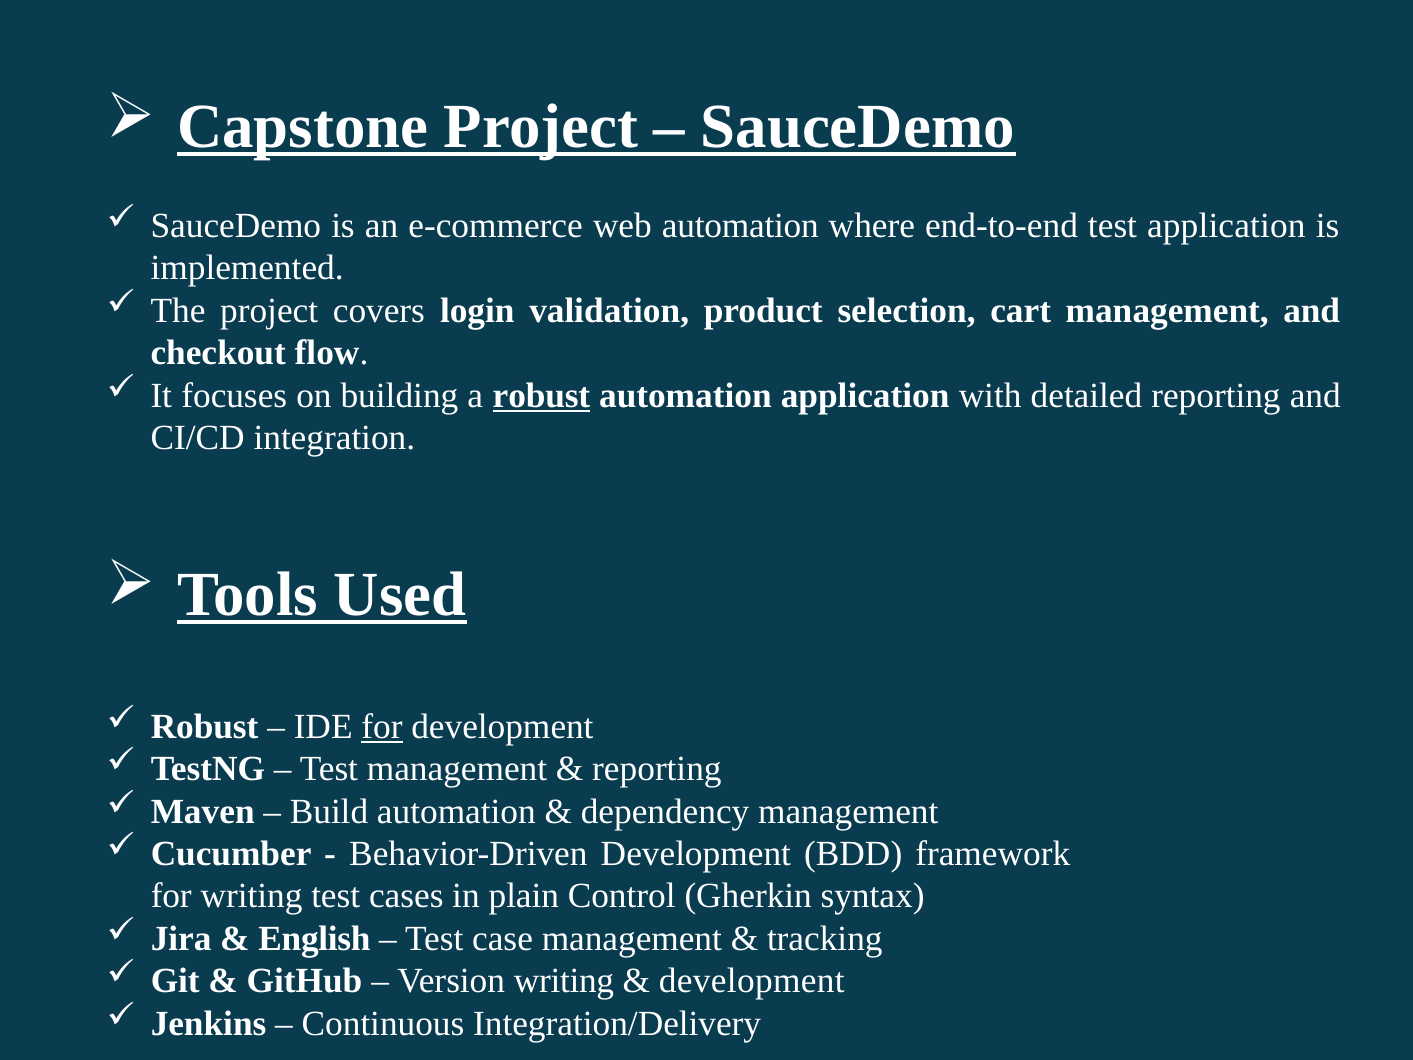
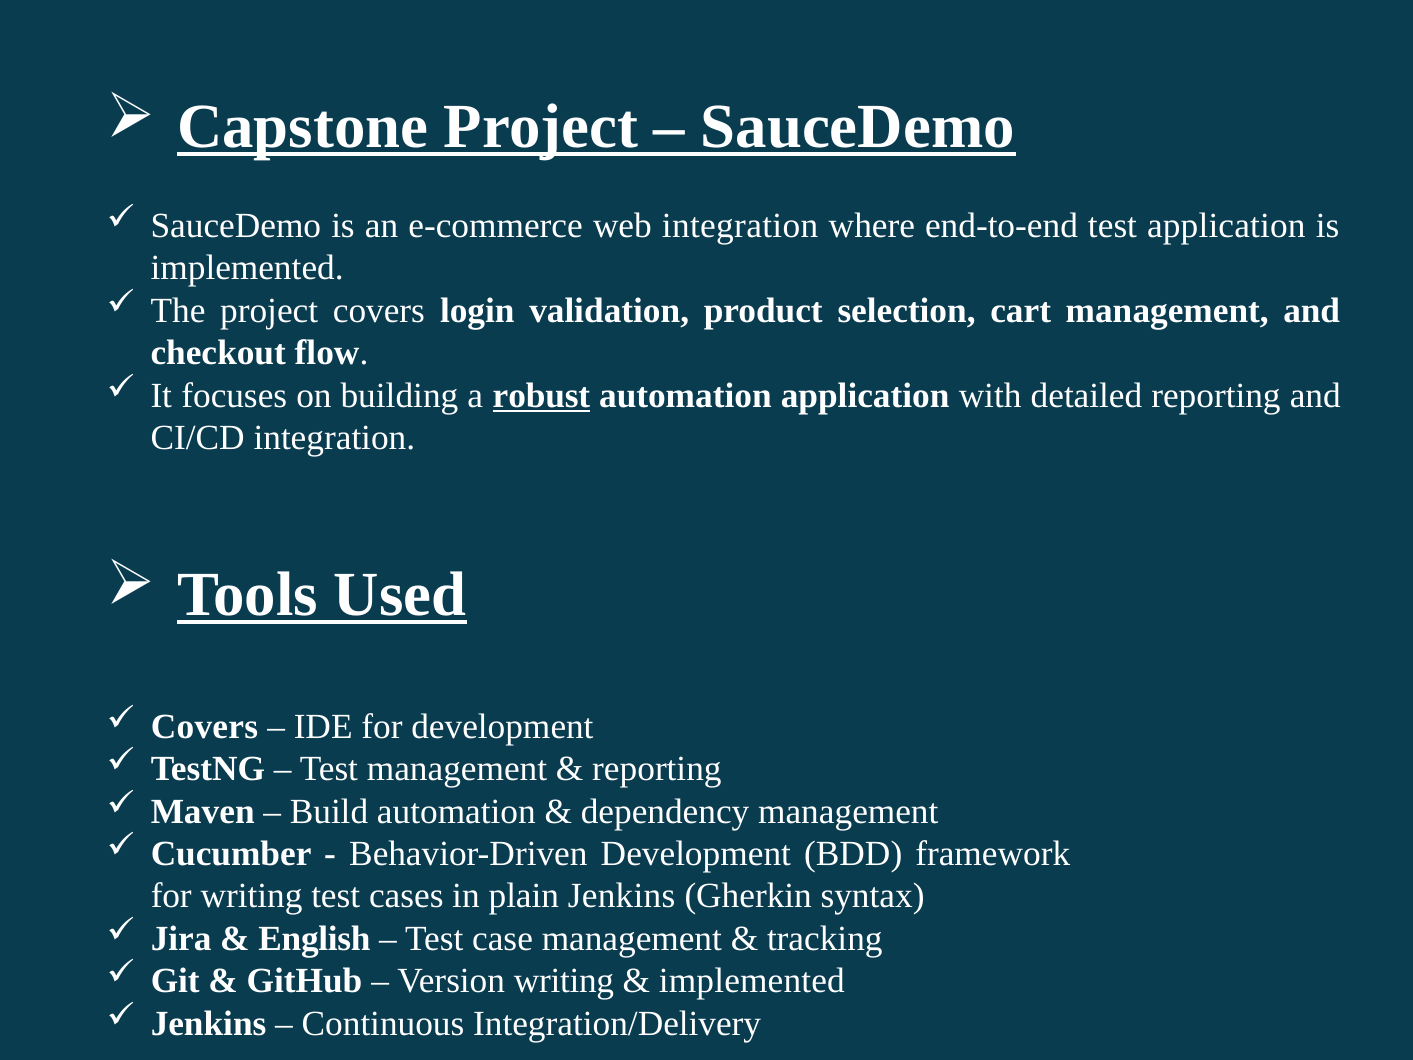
web automation: automation -> integration
Robust at (205, 726): Robust -> Covers
for at (382, 726) underline: present -> none
plain Control: Control -> Jenkins
development at (752, 981): development -> implemented
